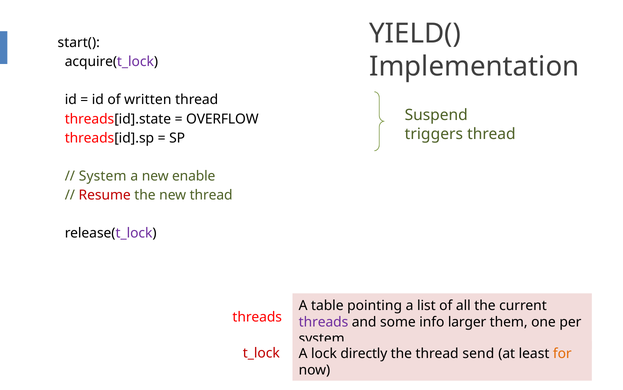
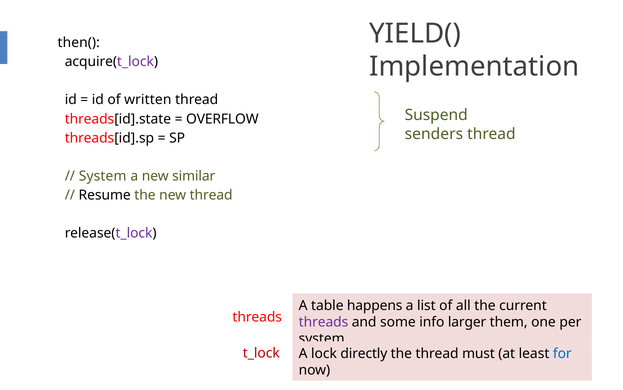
start(: start( -> then(
triggers: triggers -> senders
enable: enable -> similar
Resume colour: red -> black
pointing: pointing -> happens
send: send -> must
for colour: orange -> blue
